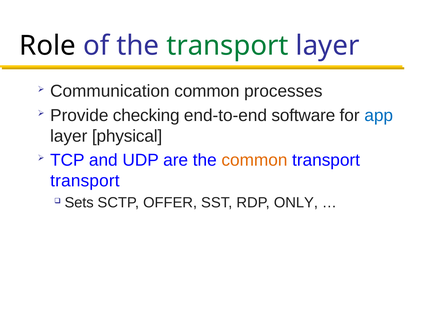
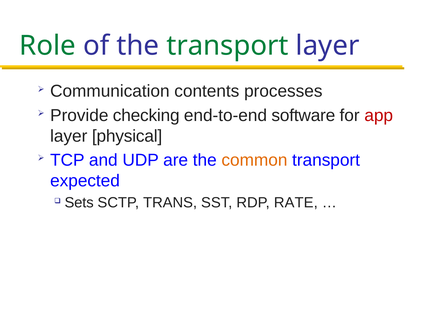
Role colour: black -> green
Communication common: common -> contents
app colour: blue -> red
transport at (85, 181): transport -> expected
OFFER: OFFER -> TRANS
ONLY: ONLY -> RATE
